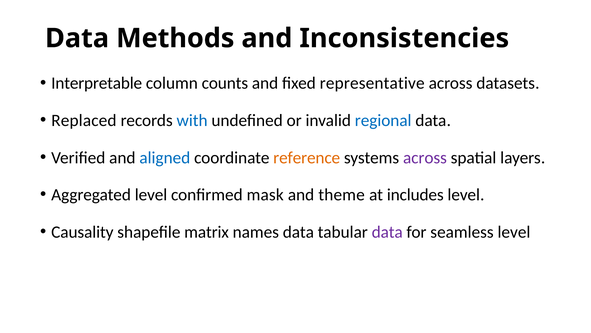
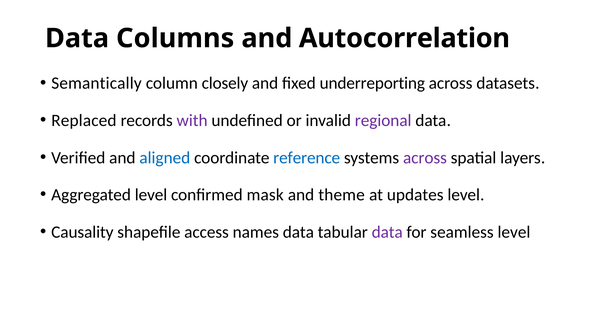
Methods: Methods -> Columns
Inconsistencies: Inconsistencies -> Autocorrelation
Interpretable: Interpretable -> Semantically
counts: counts -> closely
representative: representative -> underreporting
with colour: blue -> purple
regional colour: blue -> purple
reference colour: orange -> blue
includes: includes -> updates
matrix: matrix -> access
